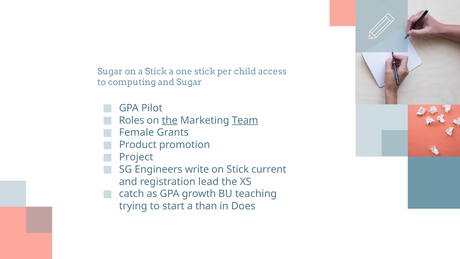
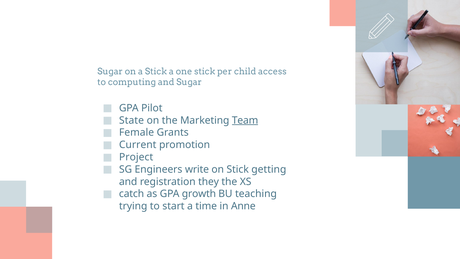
Roles: Roles -> State
the at (170, 120) underline: present -> none
Product: Product -> Current
current: current -> getting
lead: lead -> they
than: than -> time
Does: Does -> Anne
